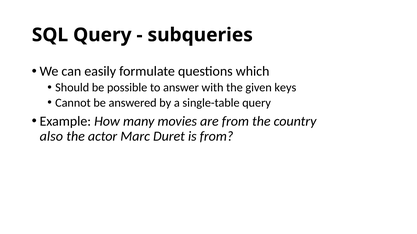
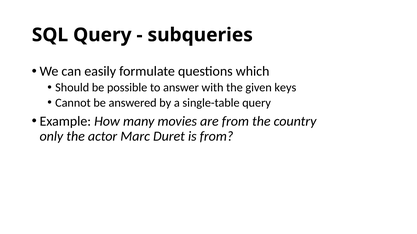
also: also -> only
